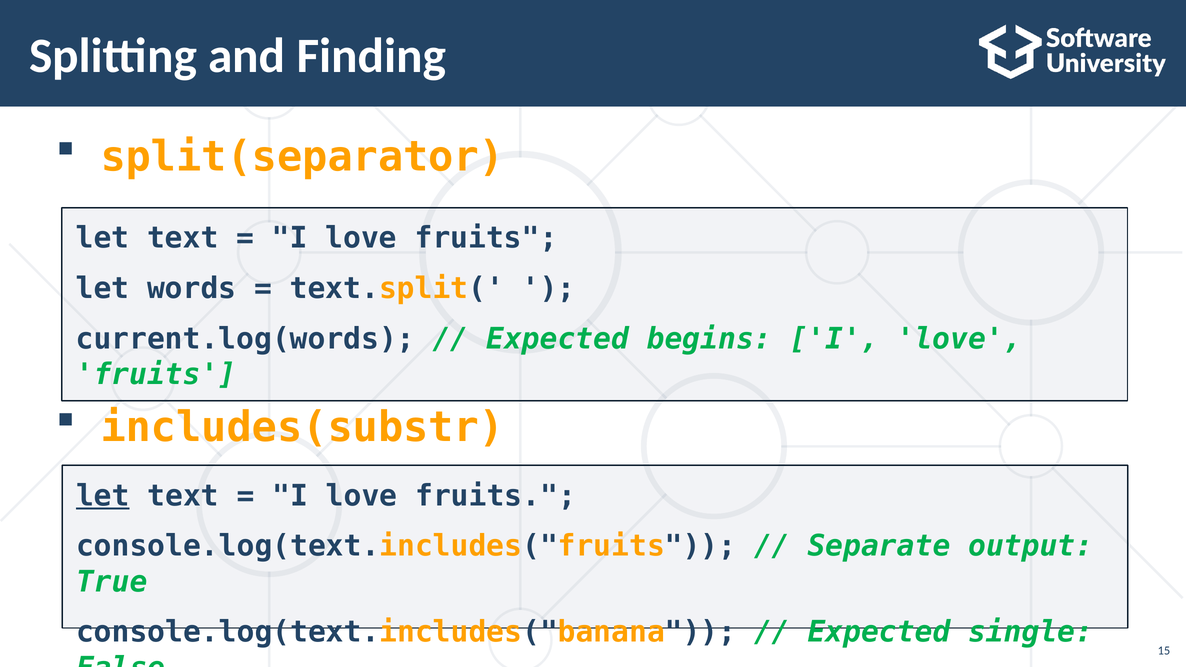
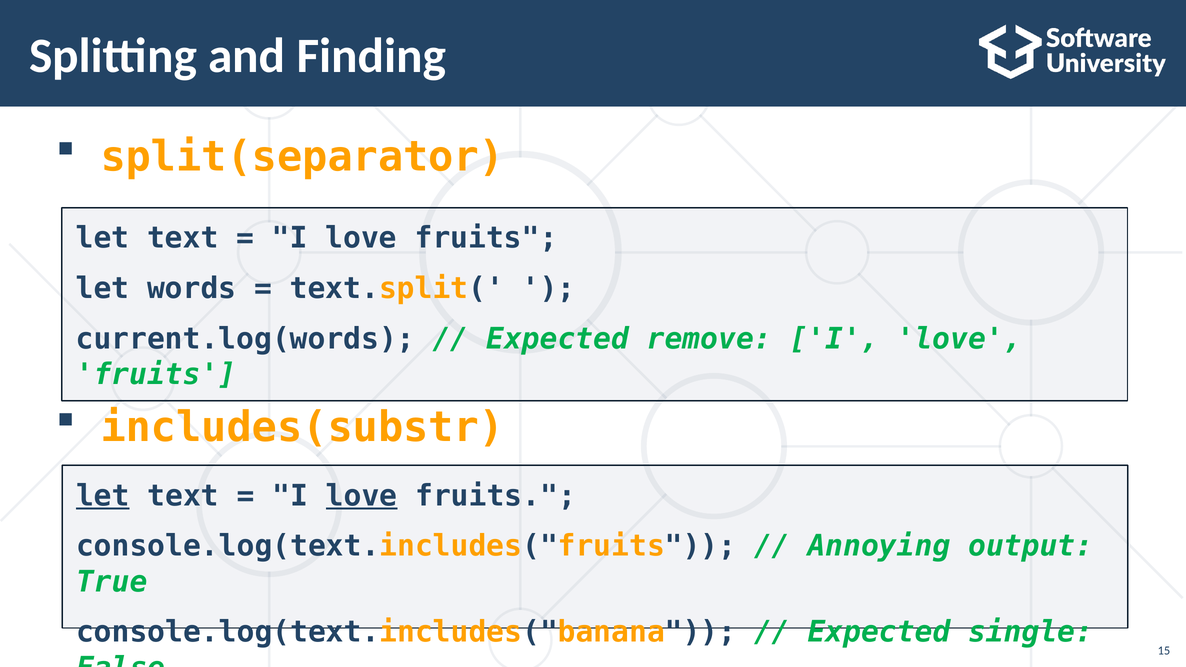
begins: begins -> remove
love at (362, 496) underline: none -> present
Separate: Separate -> Annoying
